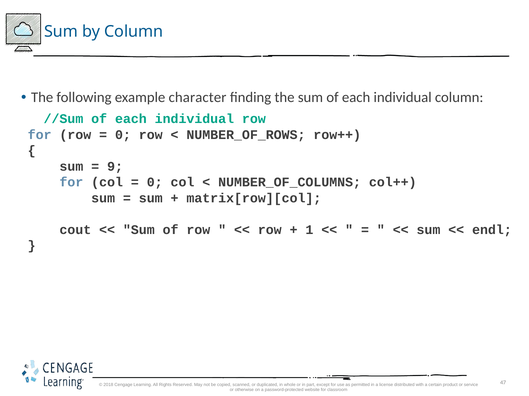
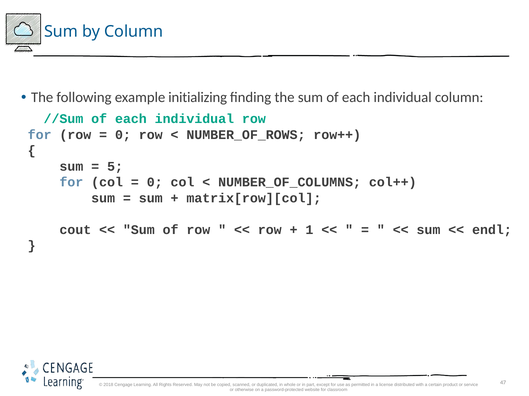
character: character -> initializing
9: 9 -> 5
